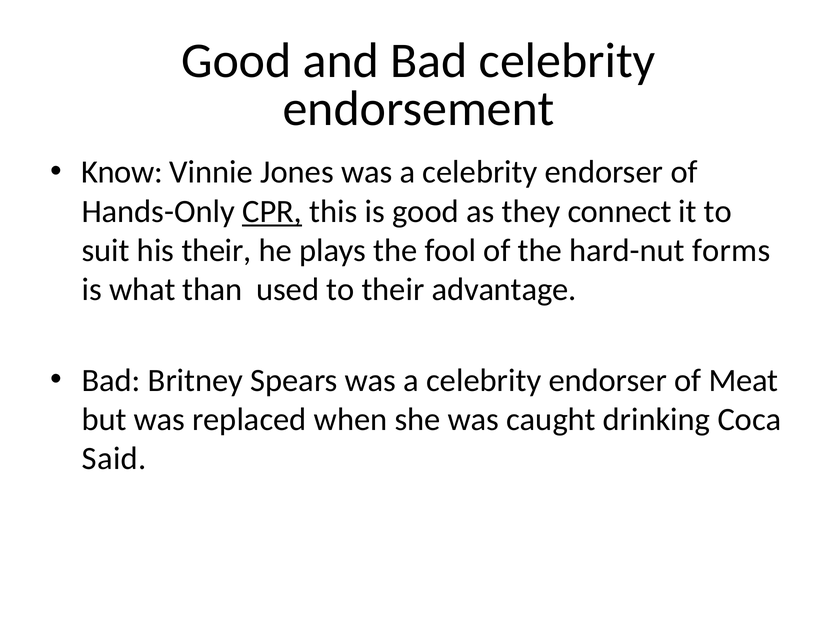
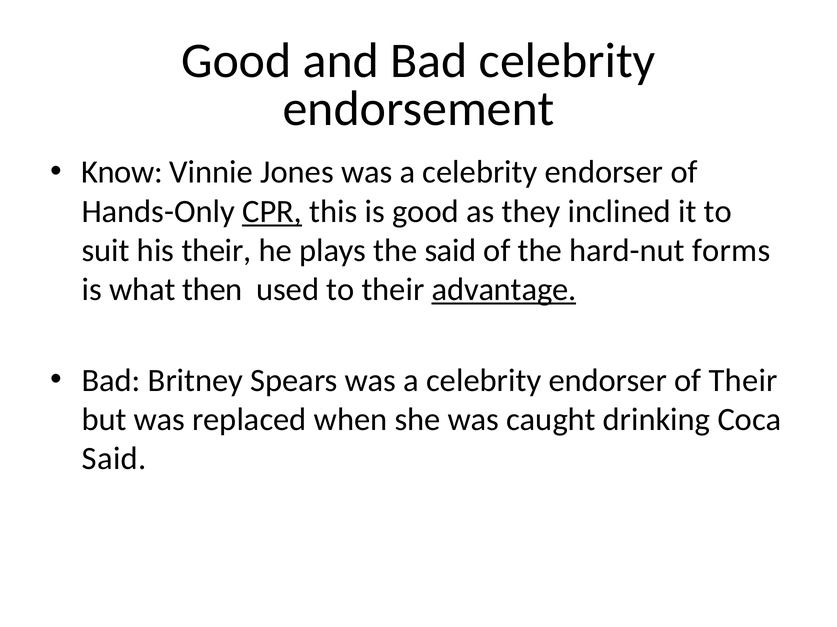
connect: connect -> inclined
the fool: fool -> said
than: than -> then
advantage underline: none -> present
of Meat: Meat -> Their
